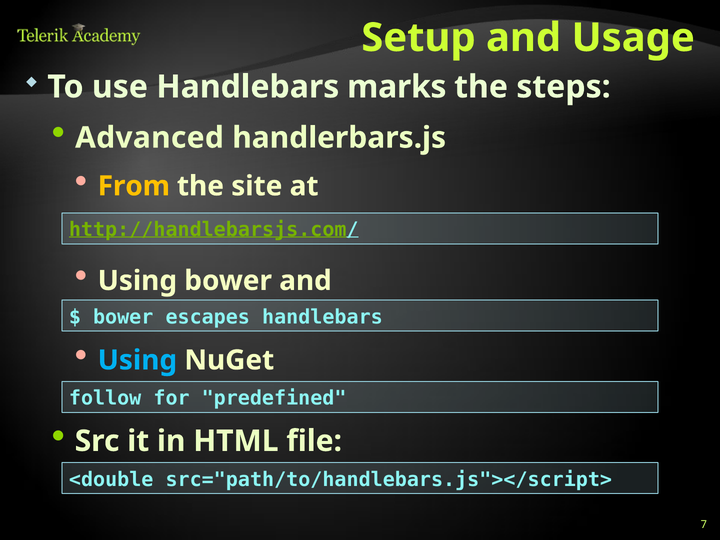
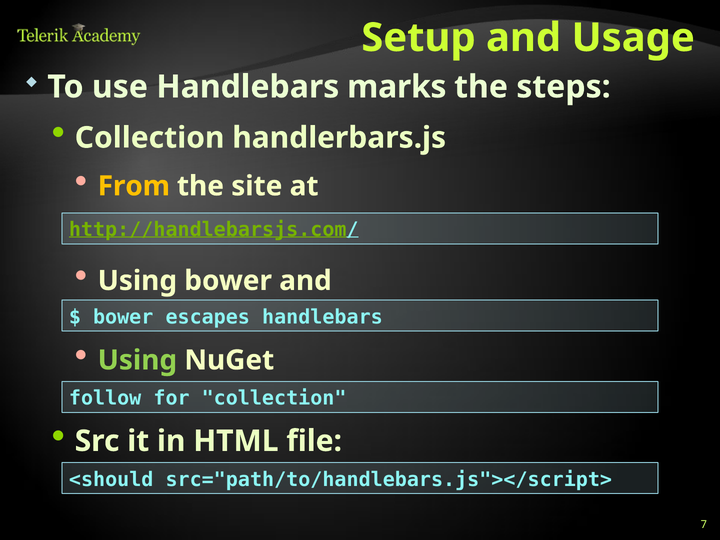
Advanced at (149, 138): Advanced -> Collection
Using at (137, 360) colour: light blue -> light green
for predefined: predefined -> collection
<double: <double -> <should
